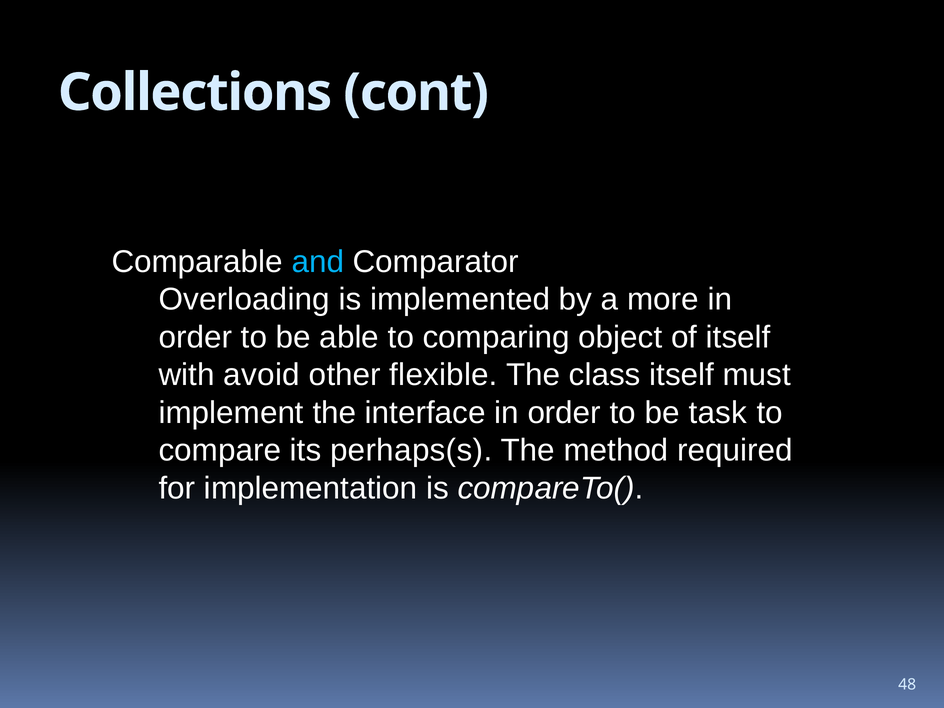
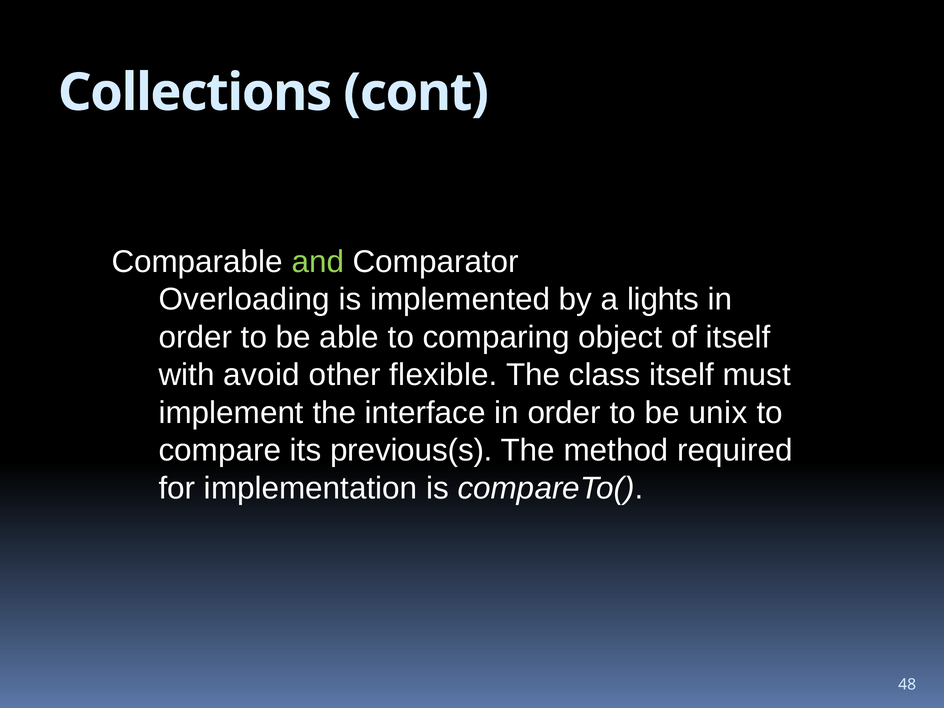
and colour: light blue -> light green
more: more -> lights
task: task -> unix
perhaps(s: perhaps(s -> previous(s
